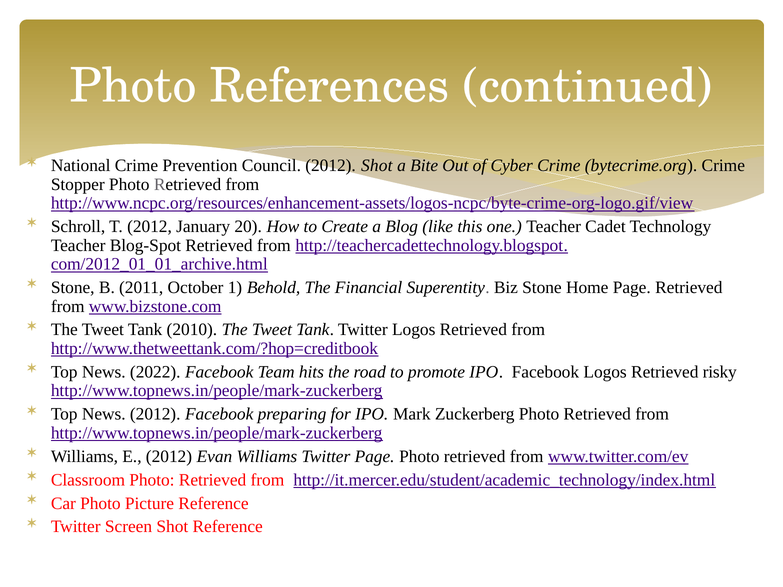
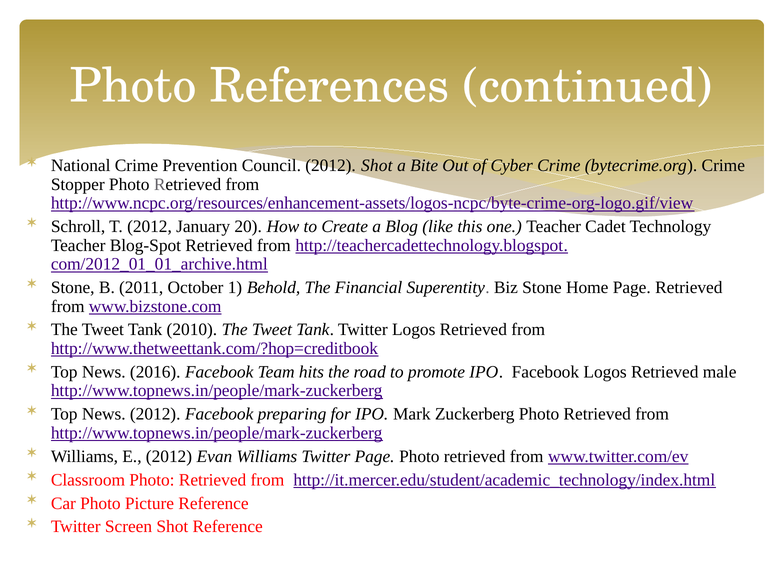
2022: 2022 -> 2016
risky: risky -> male
